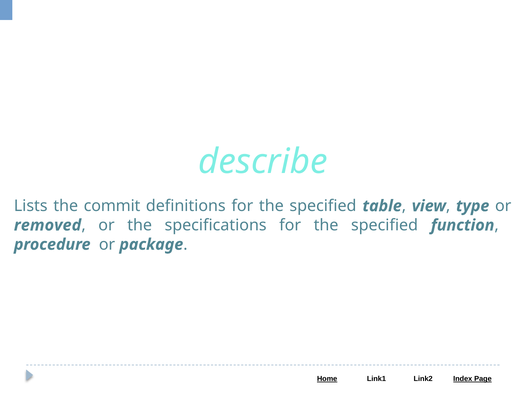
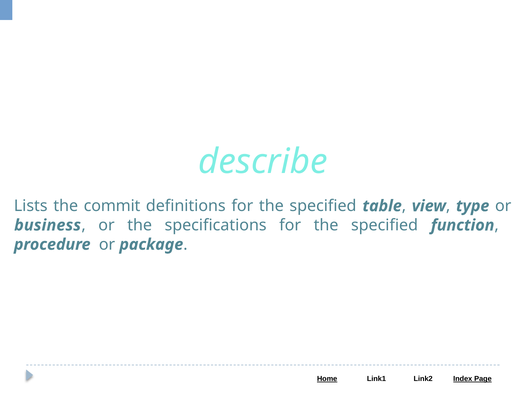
removed: removed -> business
